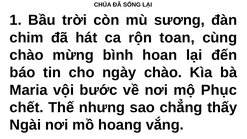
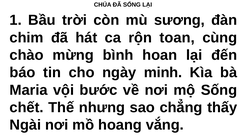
ngày chào: chào -> minh
mộ Phục: Phục -> Sống
